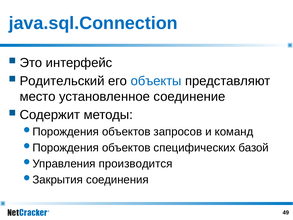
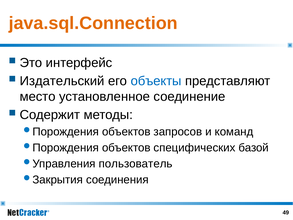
java.sql.Connection colour: blue -> orange
Родительский: Родительский -> Издательский
производится: производится -> пользователь
